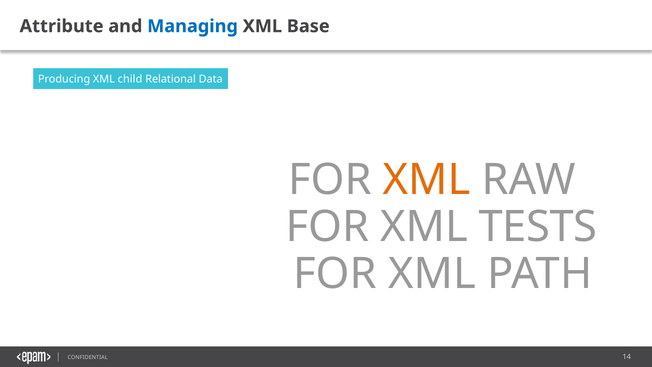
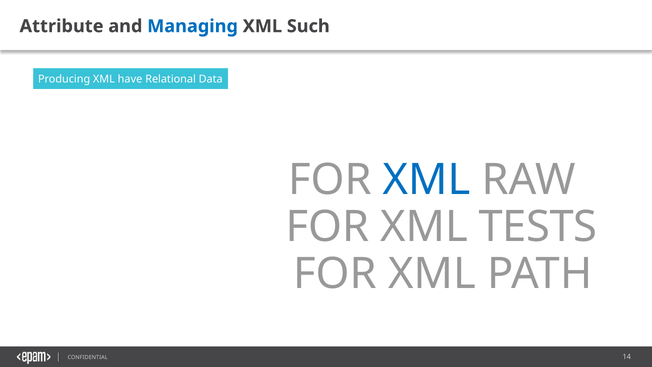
Base: Base -> Such
child: child -> have
XML at (427, 180) colour: orange -> blue
